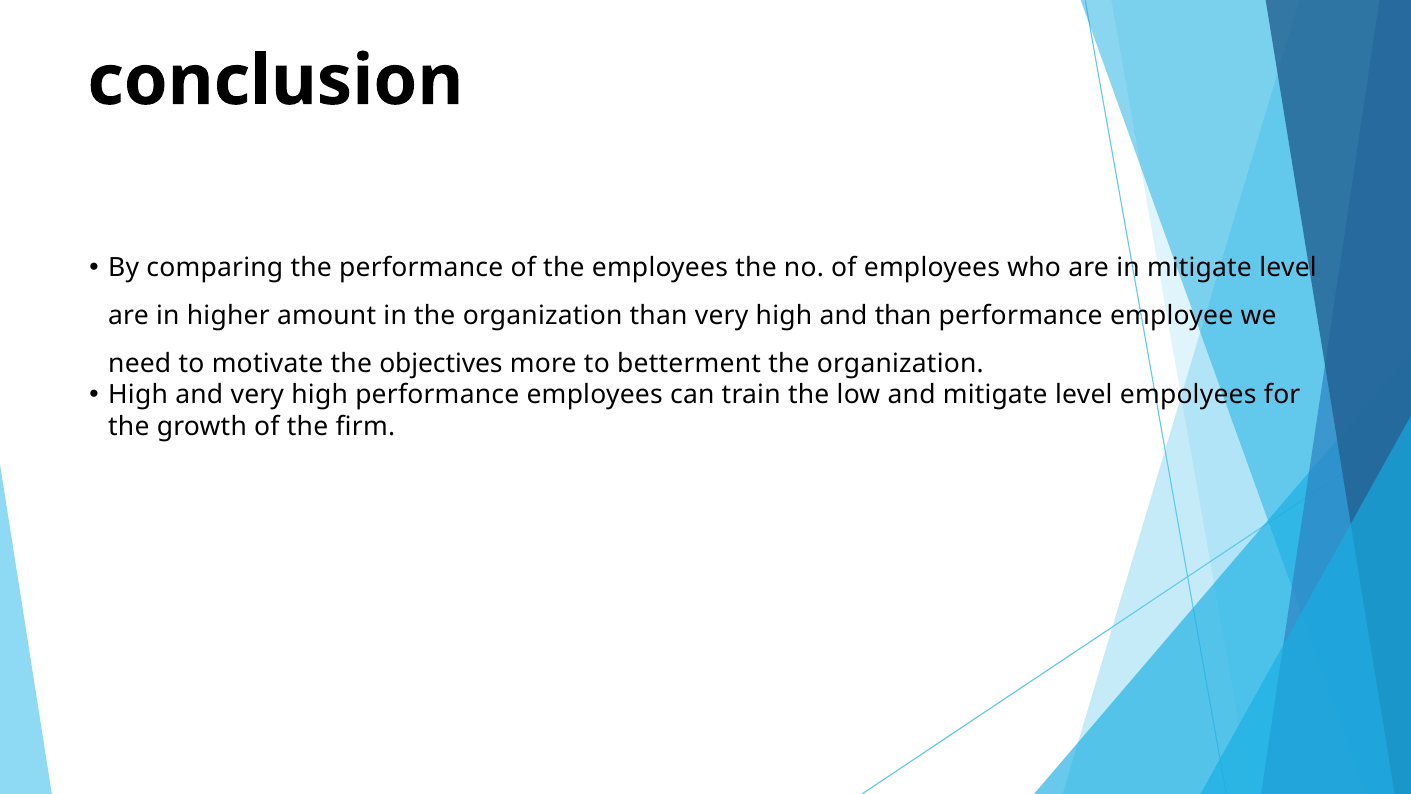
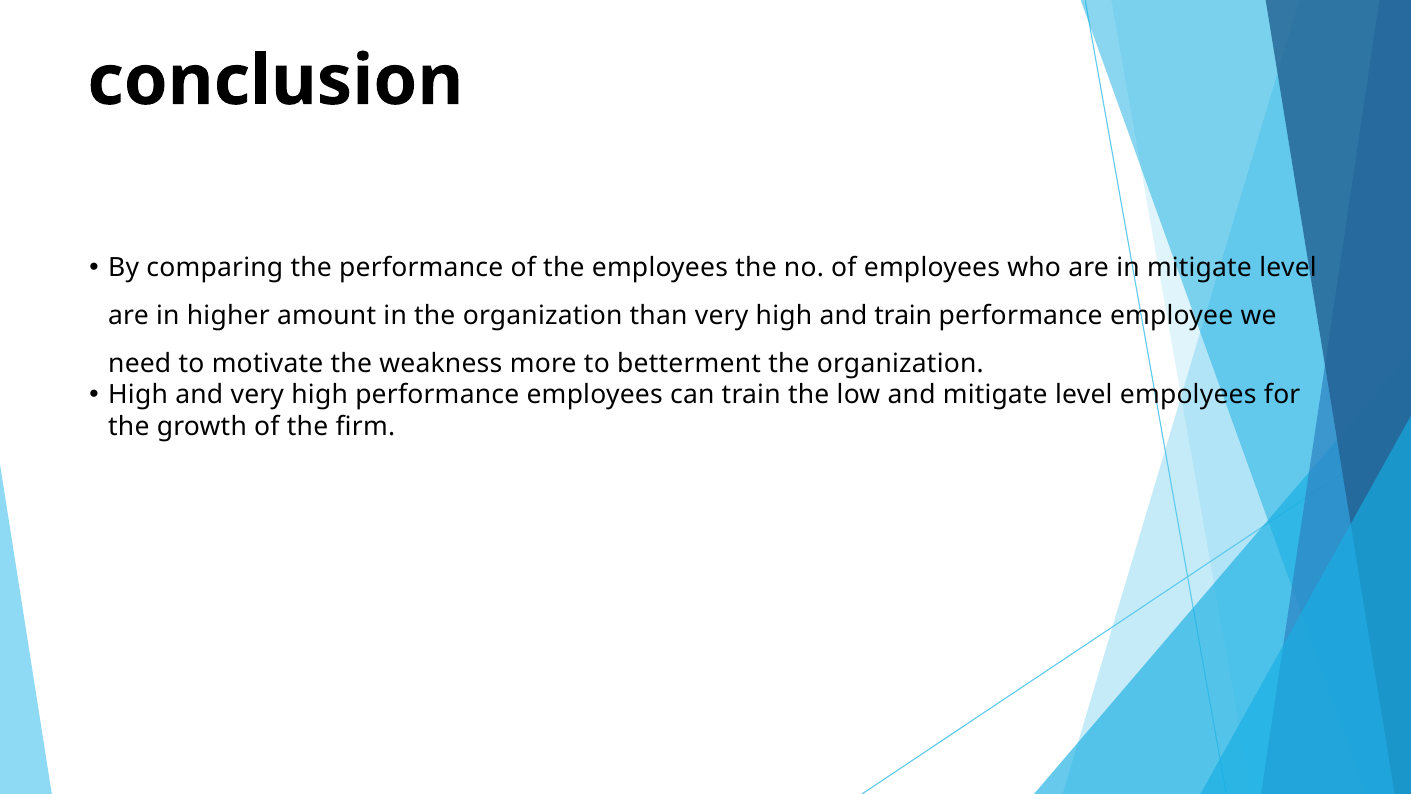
and than: than -> train
objectives: objectives -> weakness
